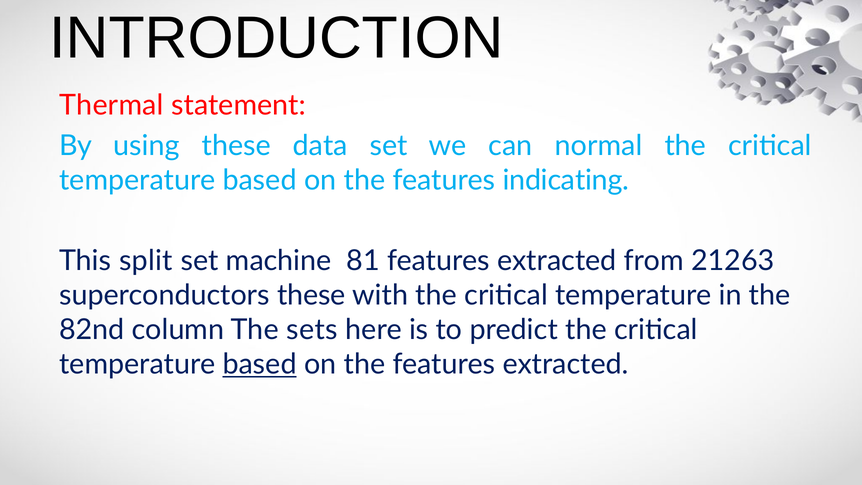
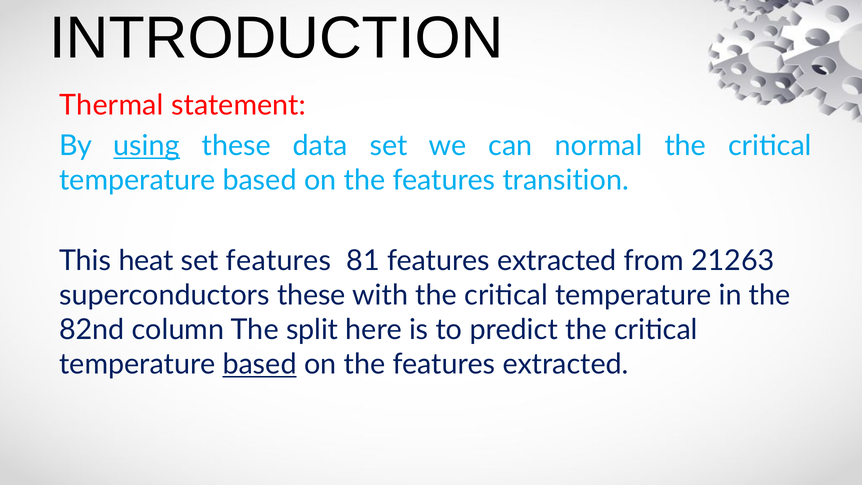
using underline: none -> present
indicating: indicating -> transition
split: split -> heat
set machine: machine -> features
sets: sets -> split
